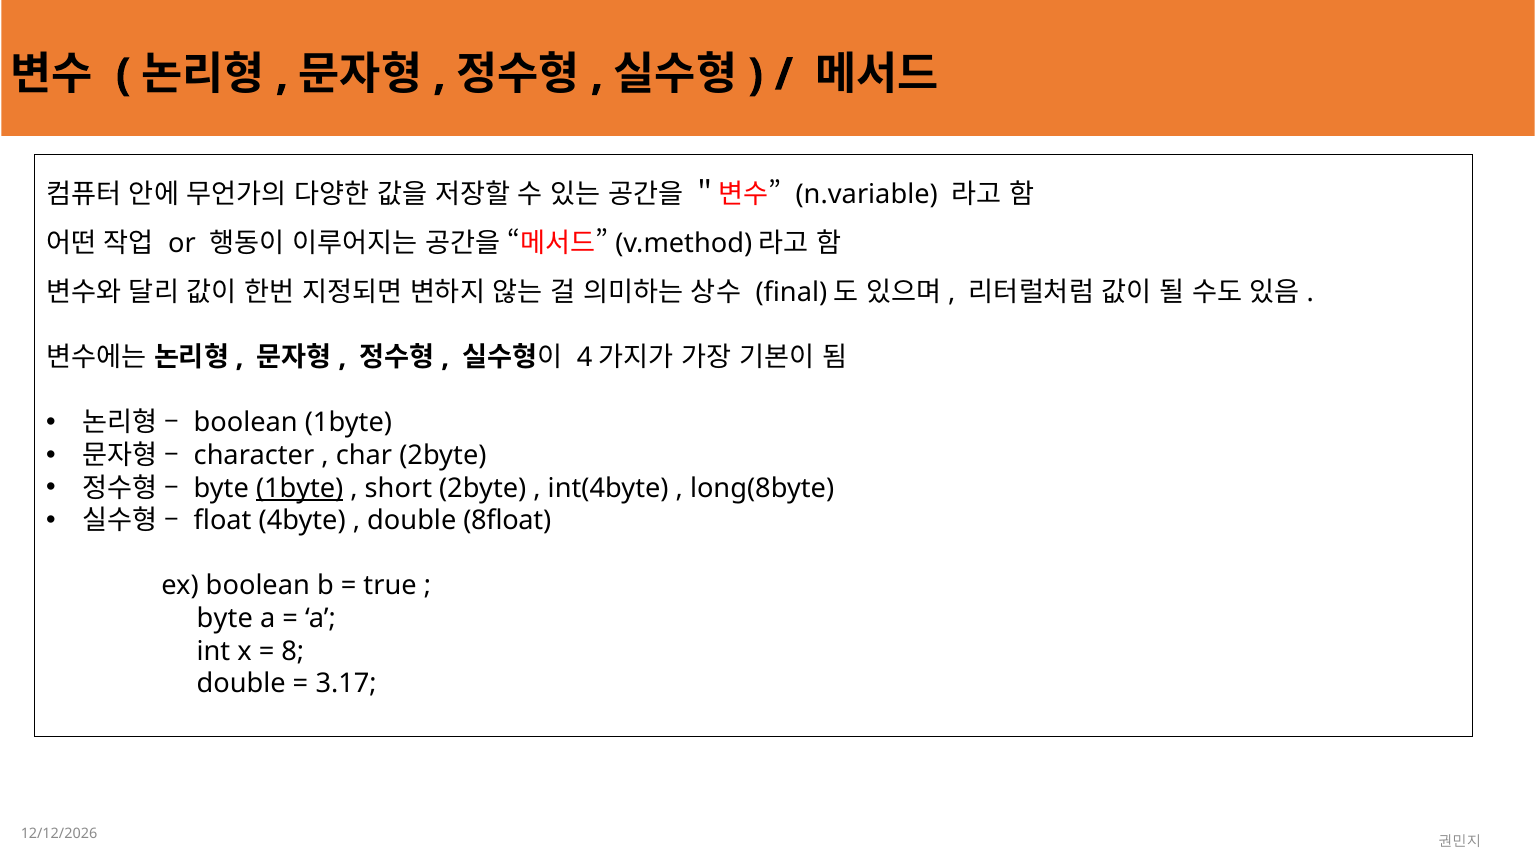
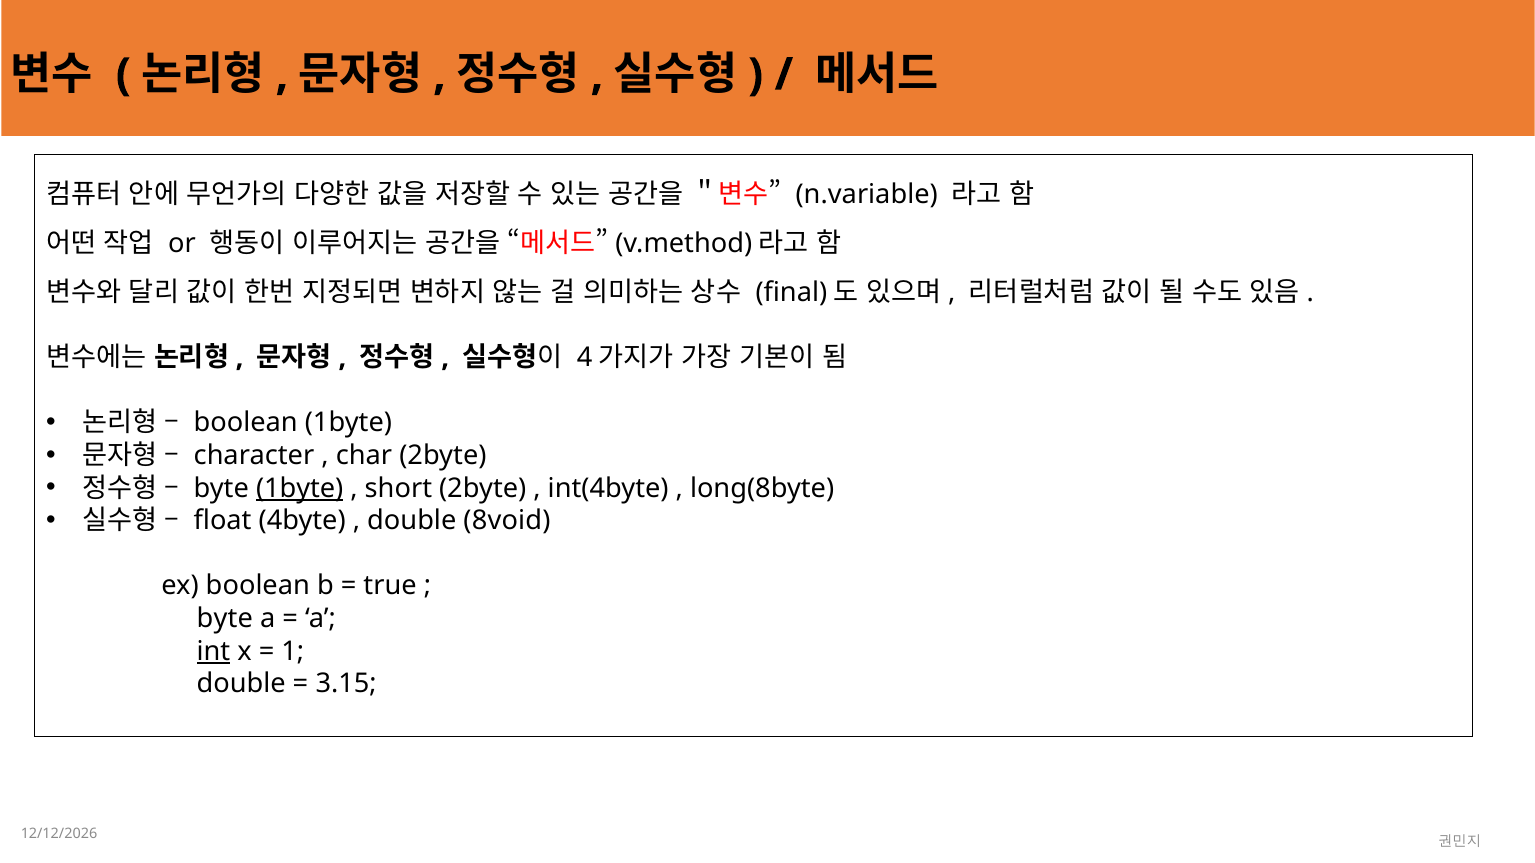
8float: 8float -> 8void
int underline: none -> present
8: 8 -> 1
3.17: 3.17 -> 3.15
